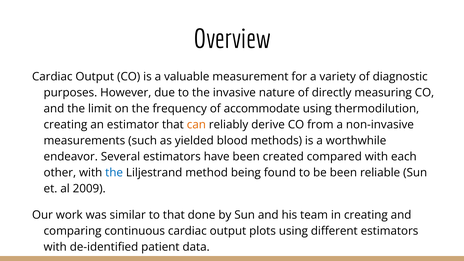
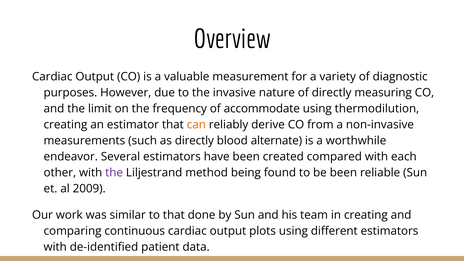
as yielded: yielded -> directly
methods: methods -> alternate
the at (114, 173) colour: blue -> purple
